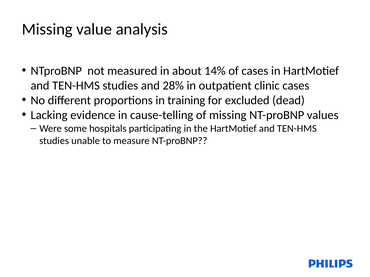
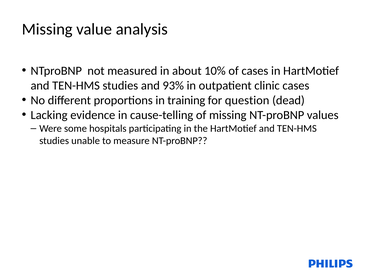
14%: 14% -> 10%
28%: 28% -> 93%
excluded: excluded -> question
